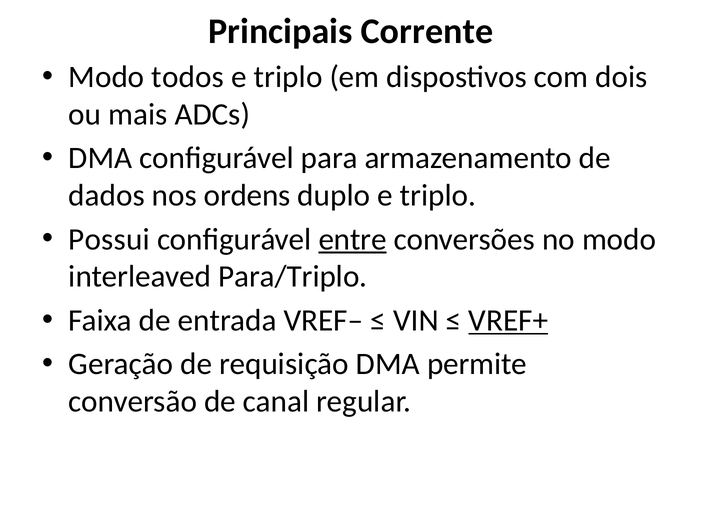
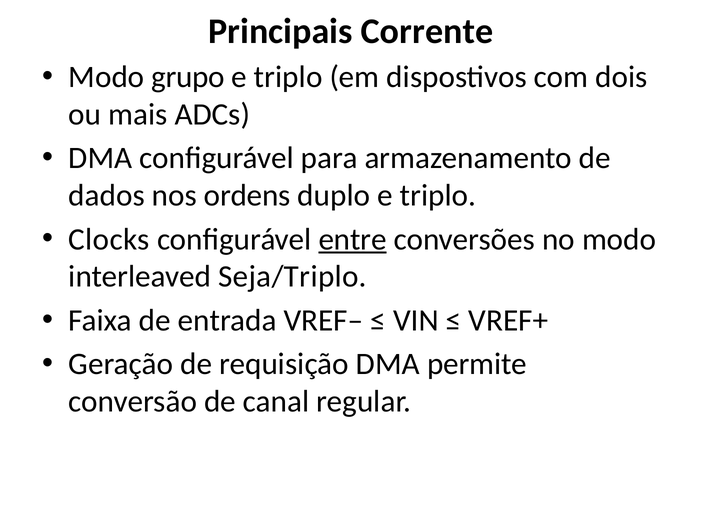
todos: todos -> grupo
Possui: Possui -> Clocks
Para/Triplo: Para/Triplo -> Seja/Triplo
VREF+ underline: present -> none
